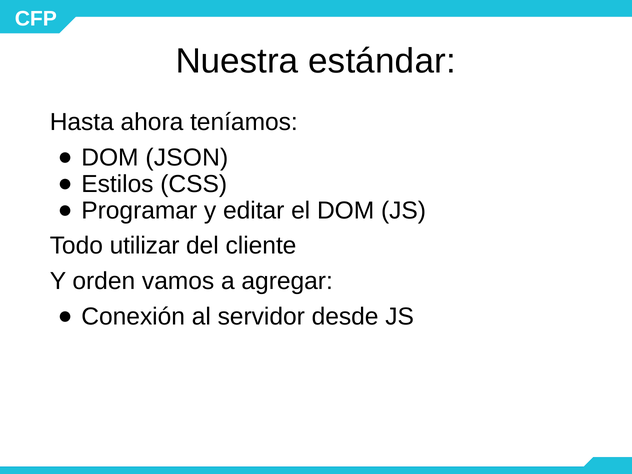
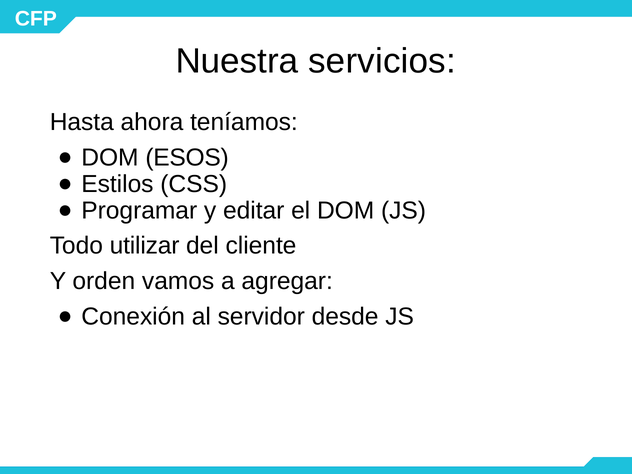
estándar: estándar -> servicios
JSON: JSON -> ESOS
